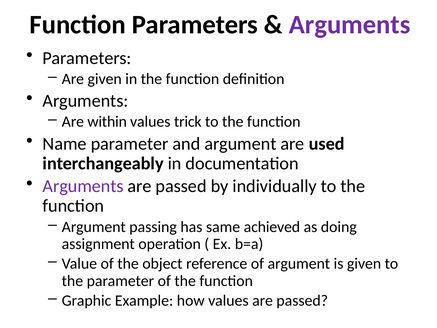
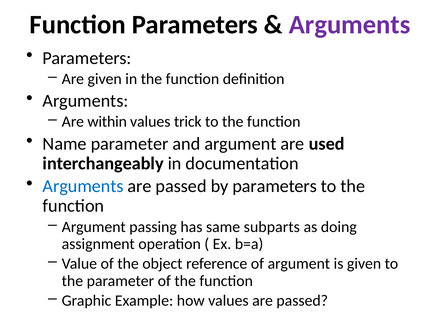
Arguments at (83, 186) colour: purple -> blue
by individually: individually -> parameters
achieved: achieved -> subparts
